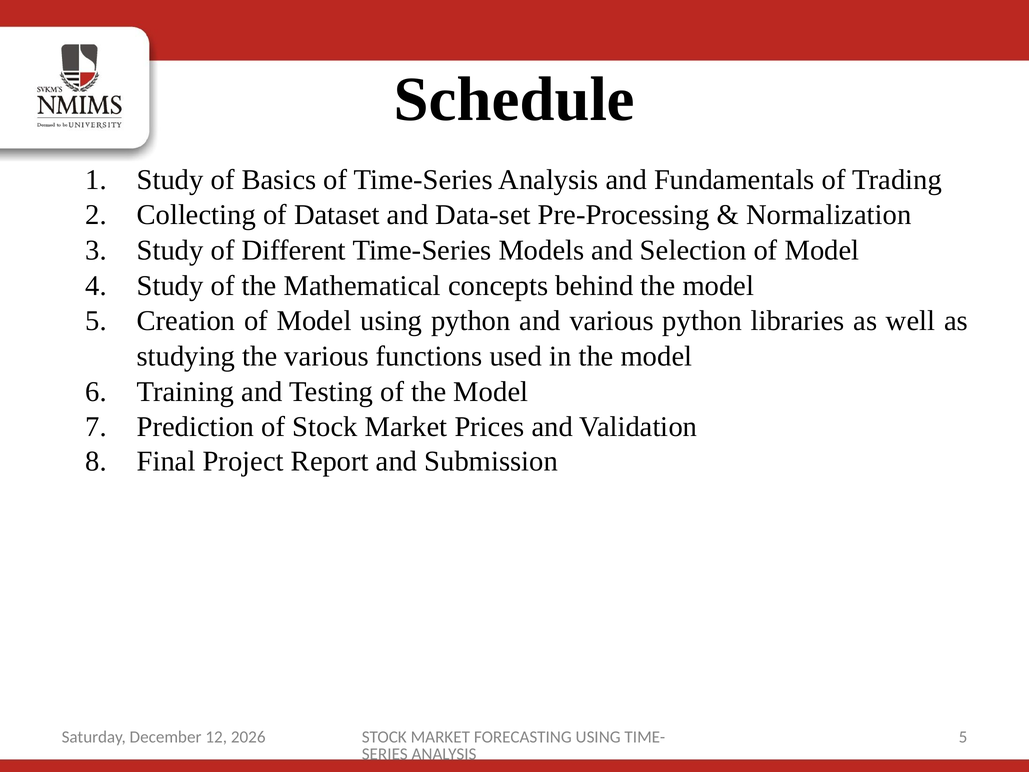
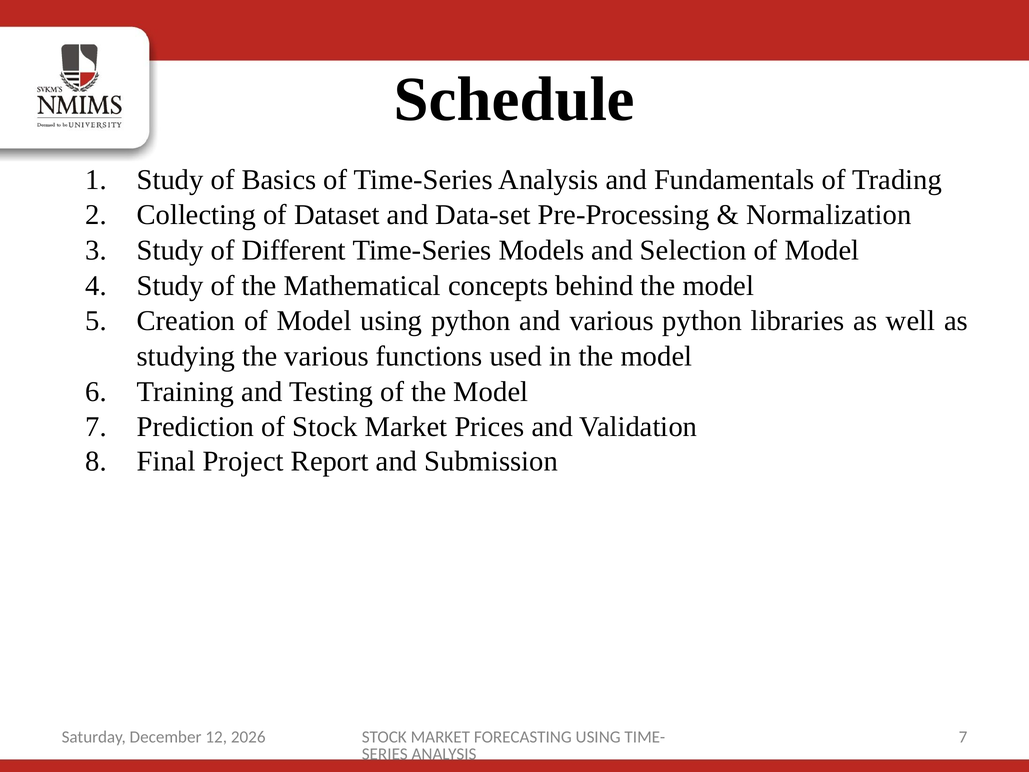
5 at (963, 737): 5 -> 7
